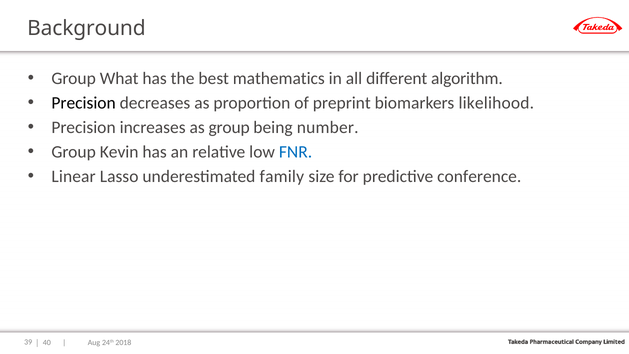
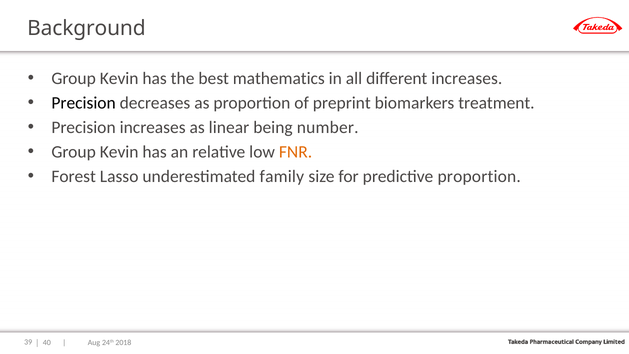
What at (119, 79): What -> Kevin
different algorithm: algorithm -> increases
likelihood: likelihood -> treatment
as group: group -> linear
FNR colour: blue -> orange
Linear: Linear -> Forest
predictive conference: conference -> proportion
